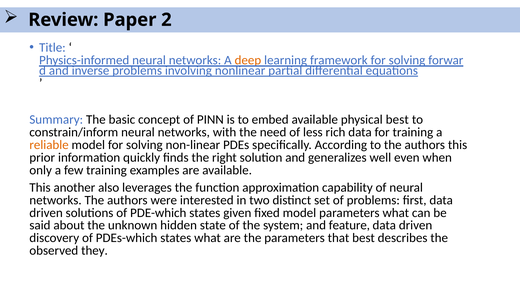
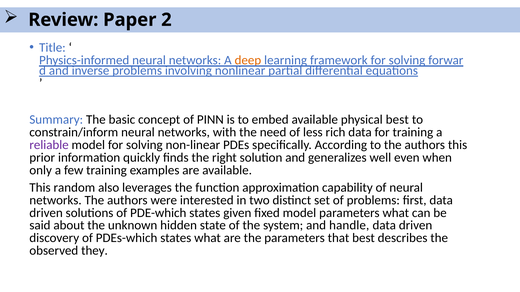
reliable colour: orange -> purple
another: another -> random
feature: feature -> handle
